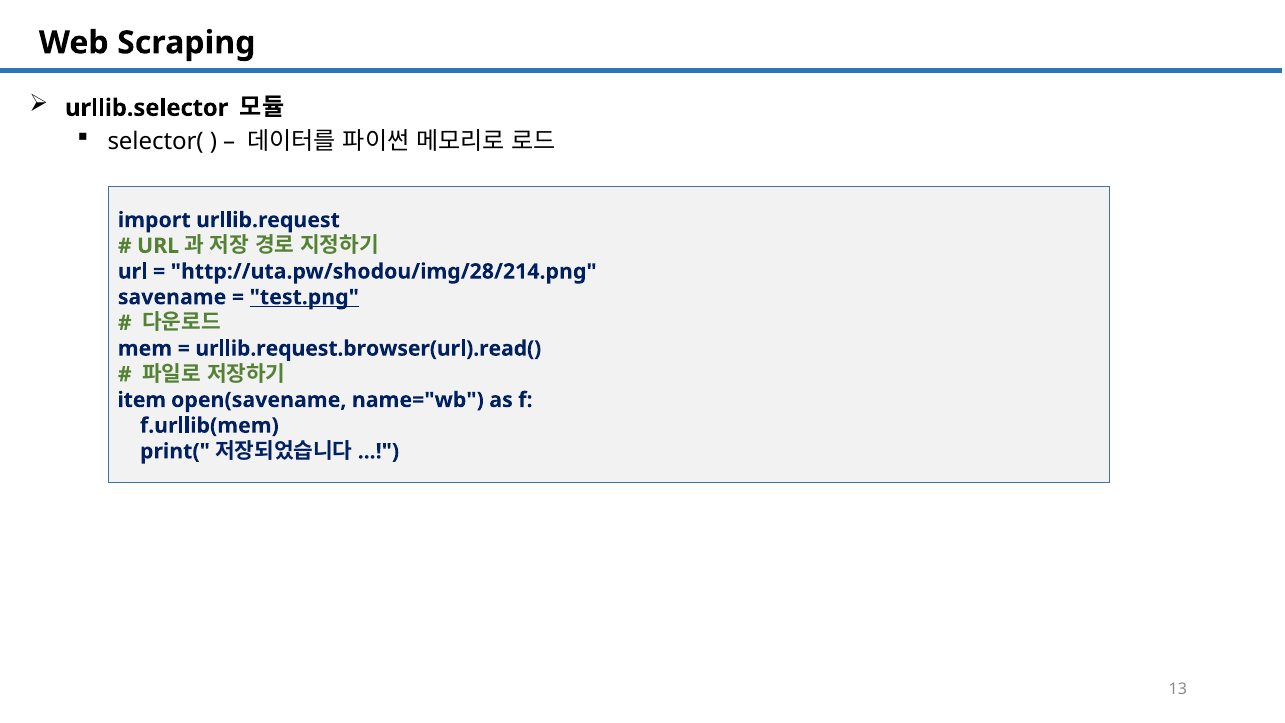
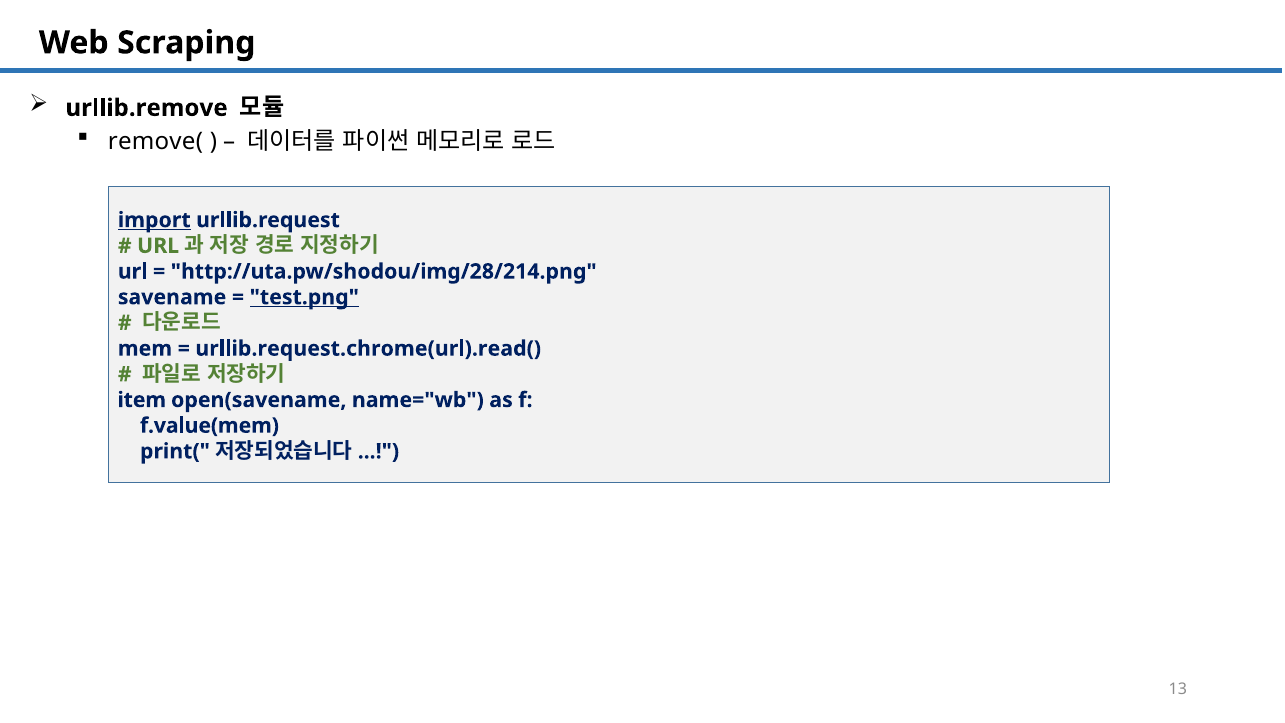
urllib.selector: urllib.selector -> urllib.remove
selector(: selector( -> remove(
import underline: none -> present
urllib.request.browser(url).read(: urllib.request.browser(url).read( -> urllib.request.chrome(url).read(
f.urllib(mem: f.urllib(mem -> f.value(mem
